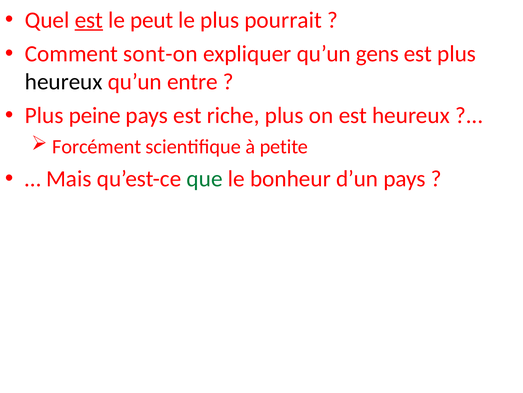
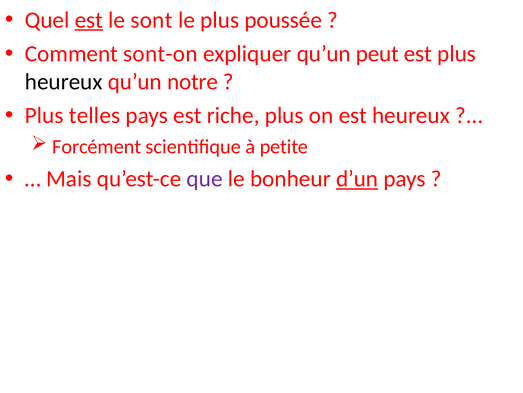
peut: peut -> sont
pourrait: pourrait -> poussée
gens: gens -> peut
entre: entre -> notre
peine: peine -> telles
que colour: green -> purple
d’un underline: none -> present
